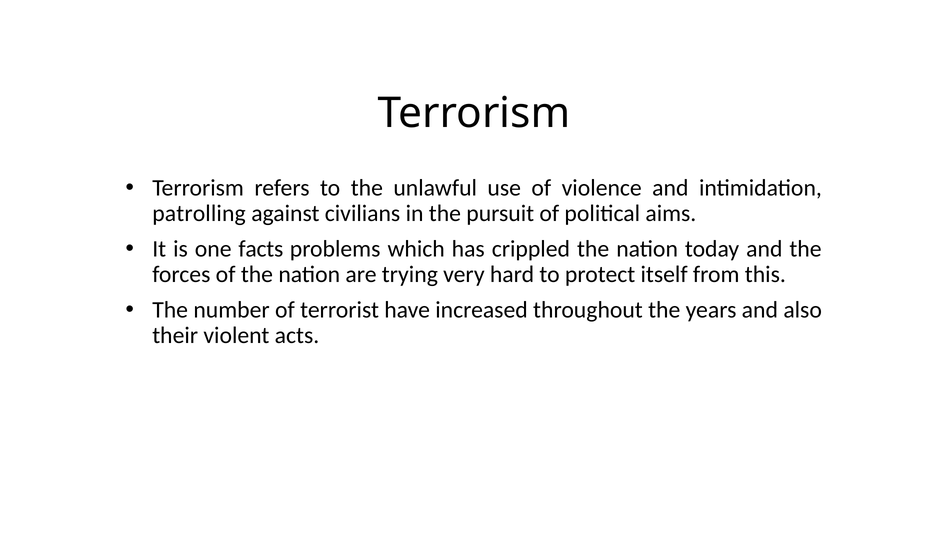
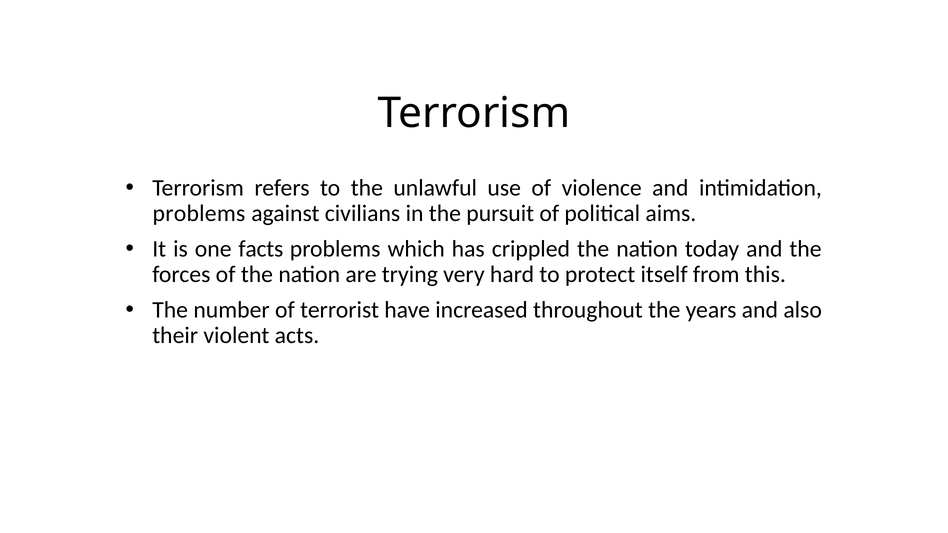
patrolling at (199, 213): patrolling -> problems
